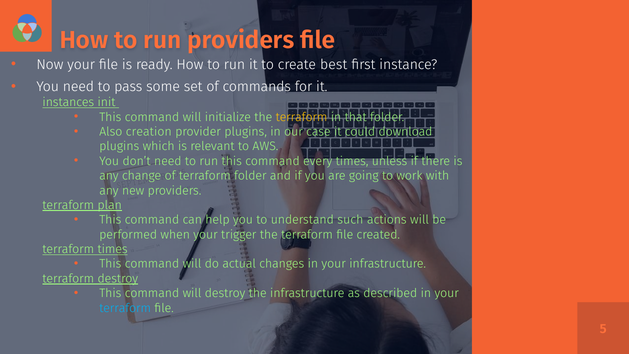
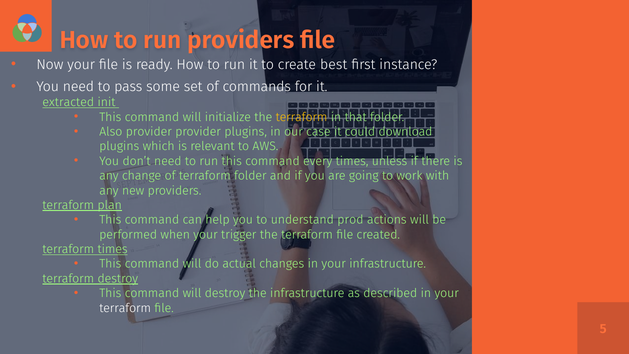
instances: instances -> extracted
Also creation: creation -> provider
such: such -> prod
terraform at (125, 308) colour: light blue -> white
